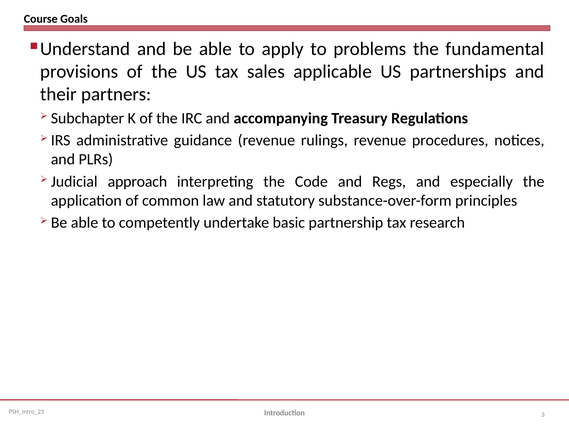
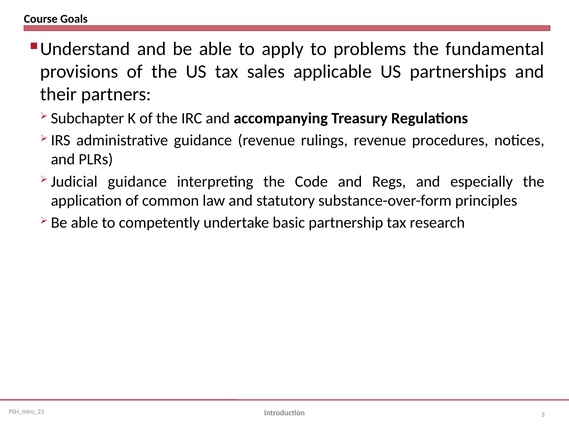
Judicial approach: approach -> guidance
